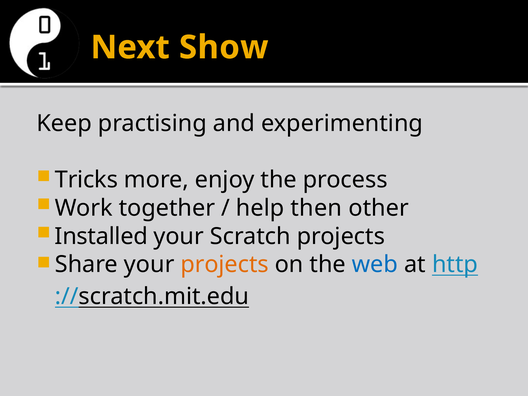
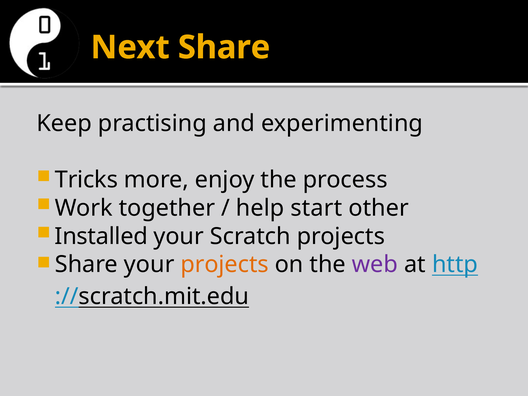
Next Show: Show -> Share
then: then -> start
web colour: blue -> purple
